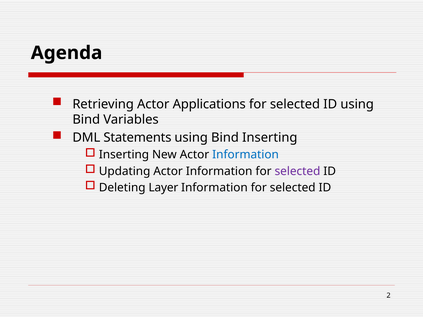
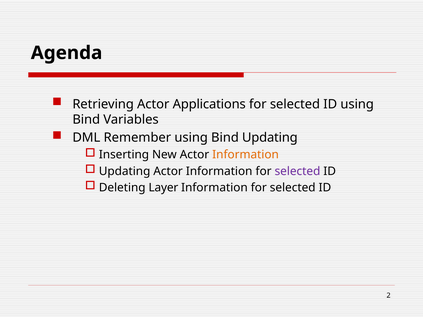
Statements: Statements -> Remember
Bind Inserting: Inserting -> Updating
Information at (246, 155) colour: blue -> orange
